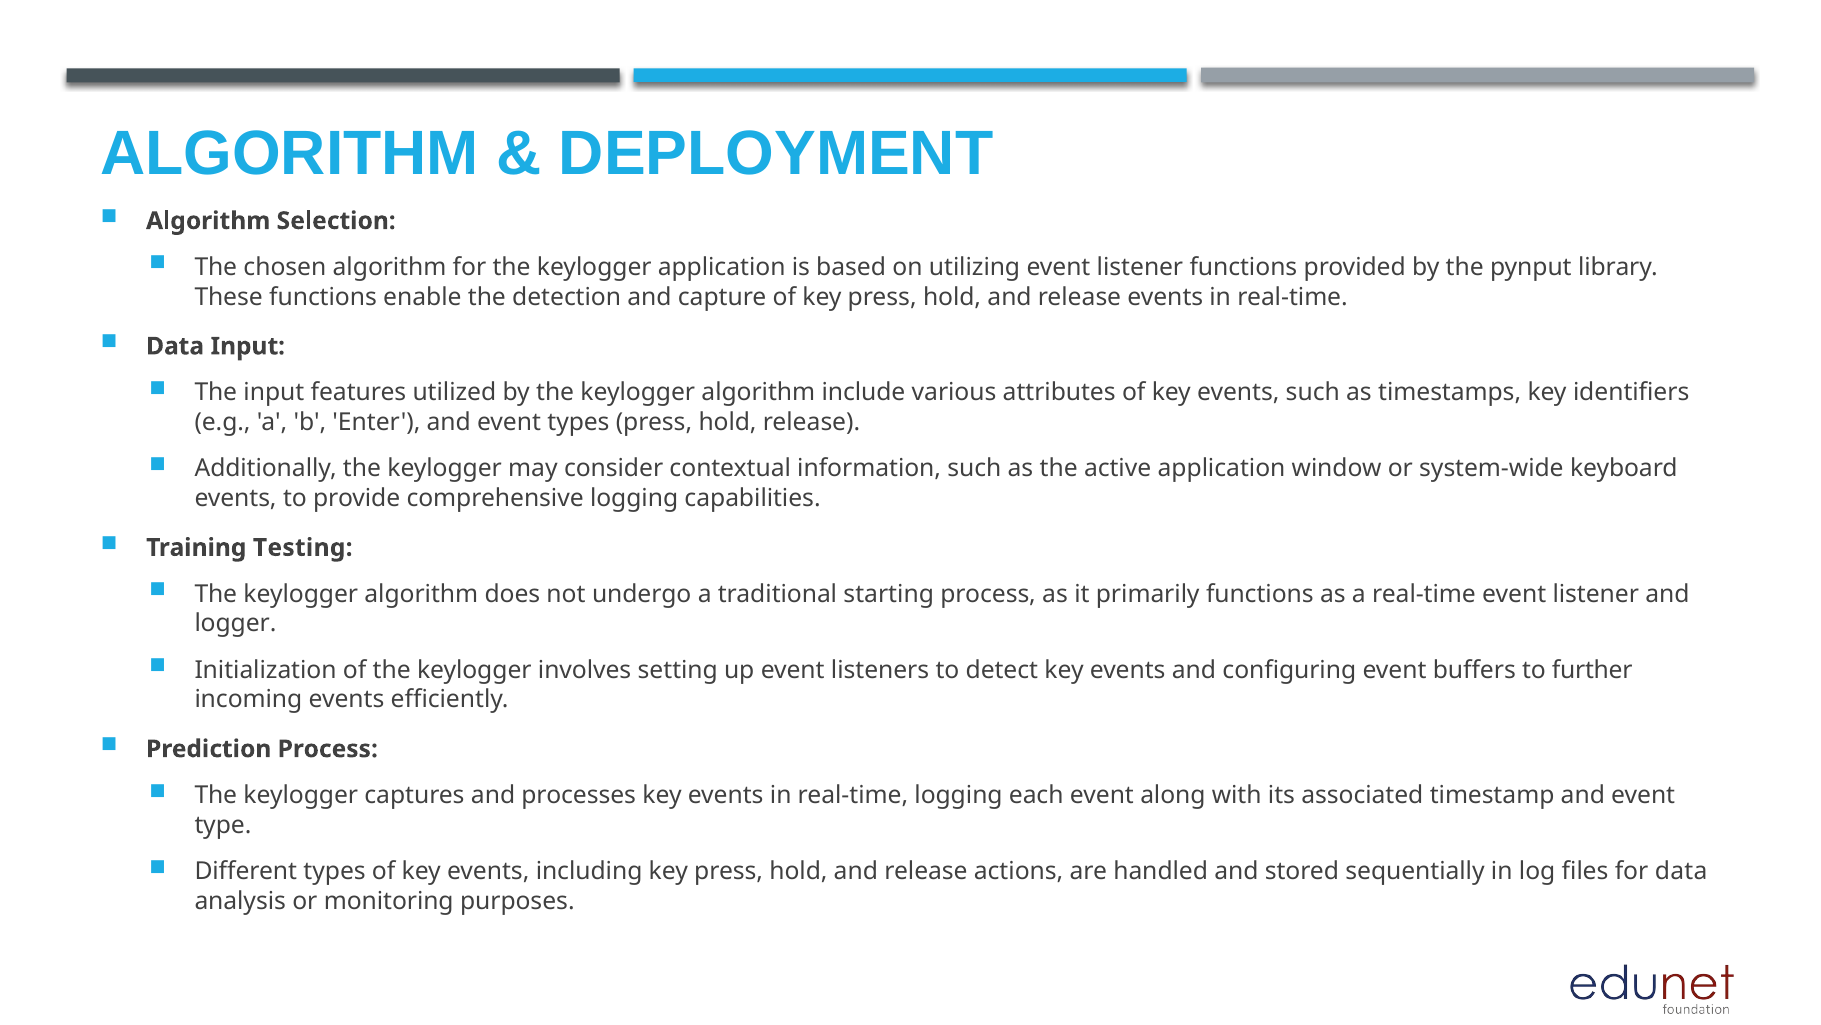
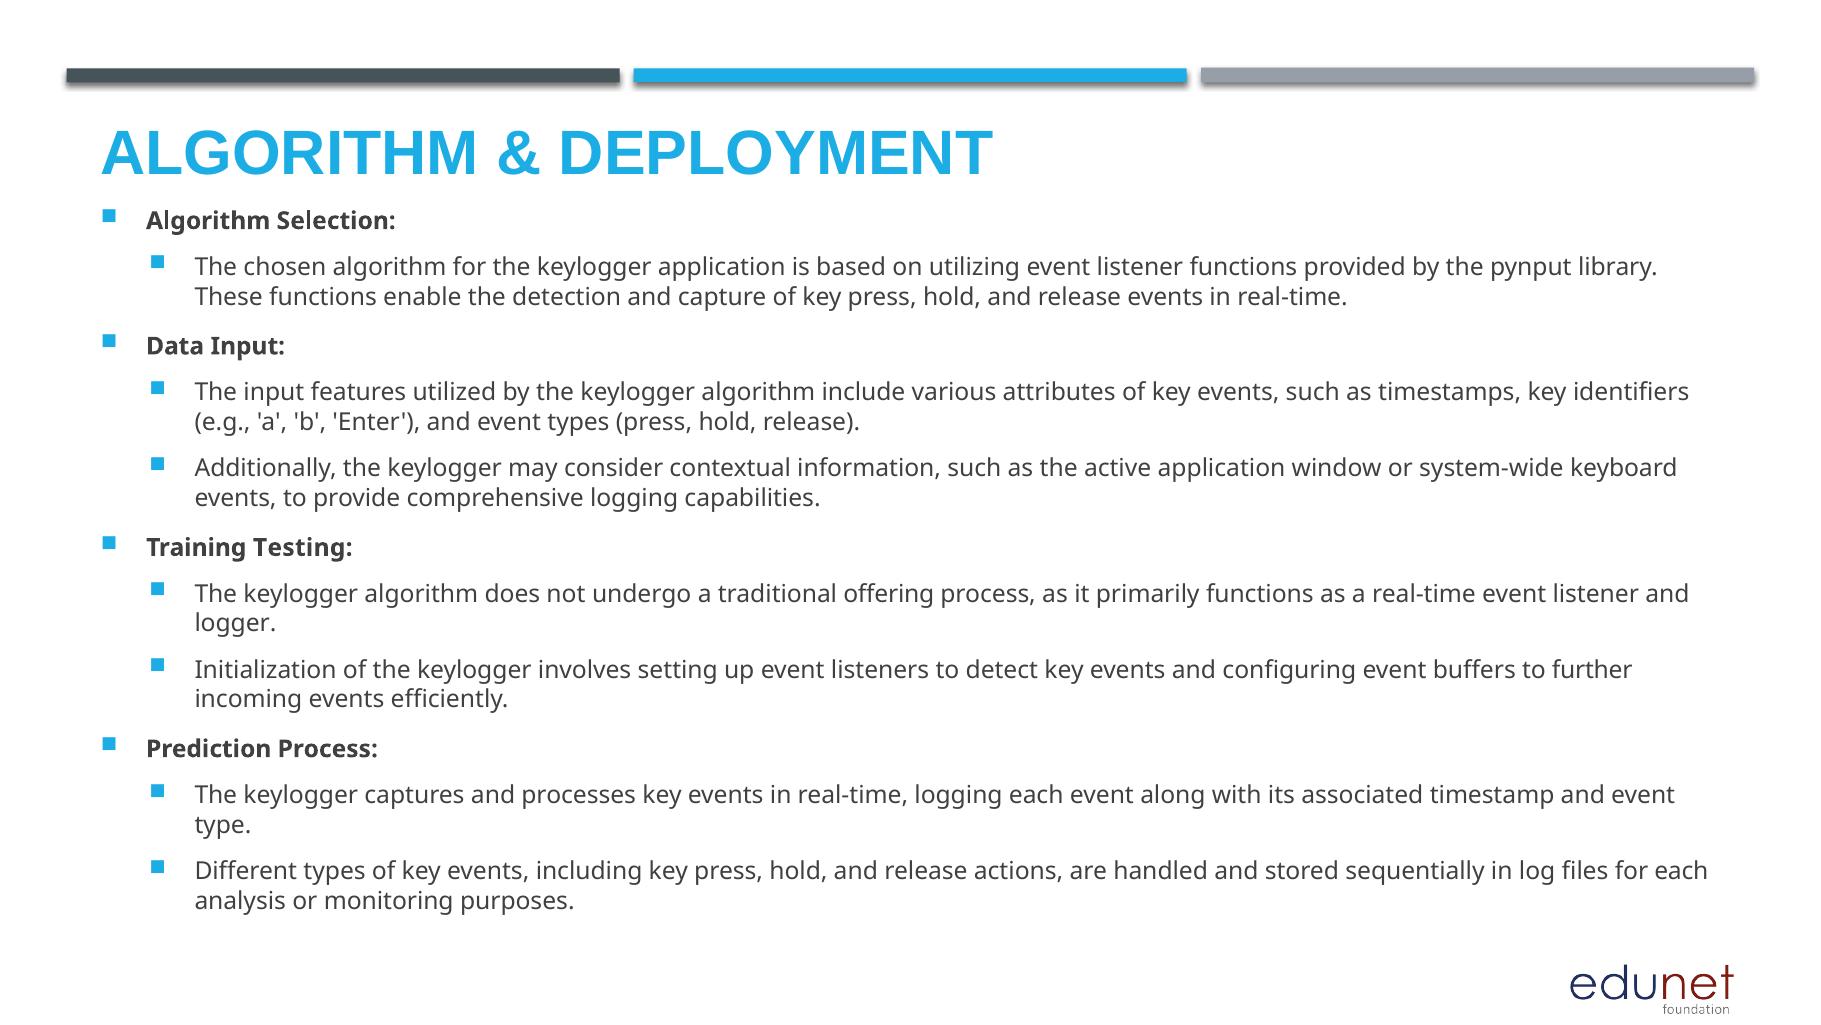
starting: starting -> offering
for data: data -> each
